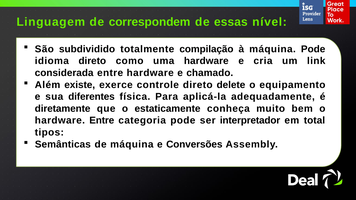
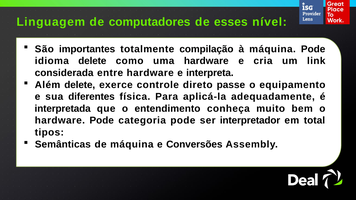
correspondem: correspondem -> computadores
essas: essas -> esses
subdividido: subdividido -> importantes
idioma direto: direto -> delete
chamado: chamado -> interpreta
Além existe: existe -> delete
delete: delete -> passe
diretamente: diretamente -> interpretada
estaticamente: estaticamente -> entendimento
hardware Entre: Entre -> Pode
